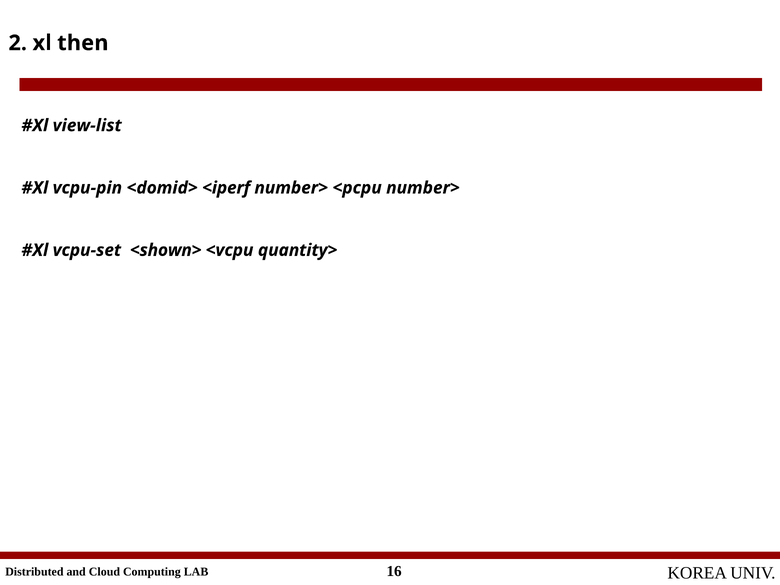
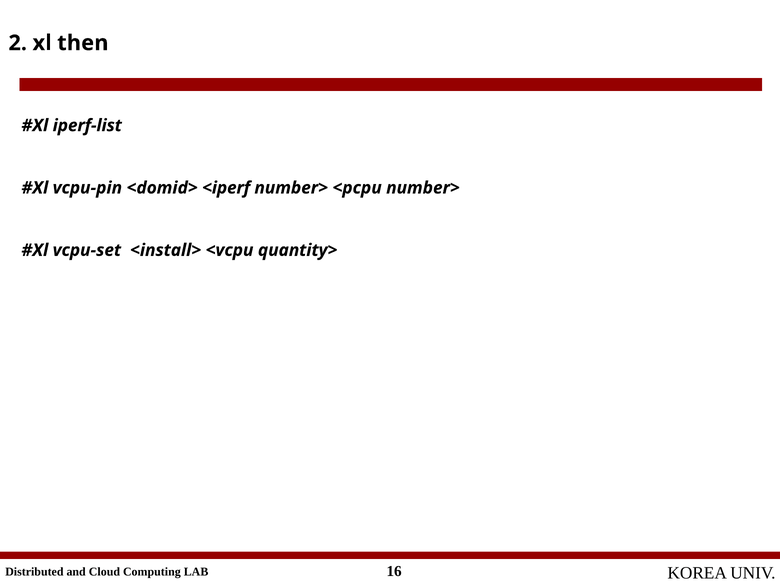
view-list: view-list -> iperf-list
<shown>: <shown> -> <install>
